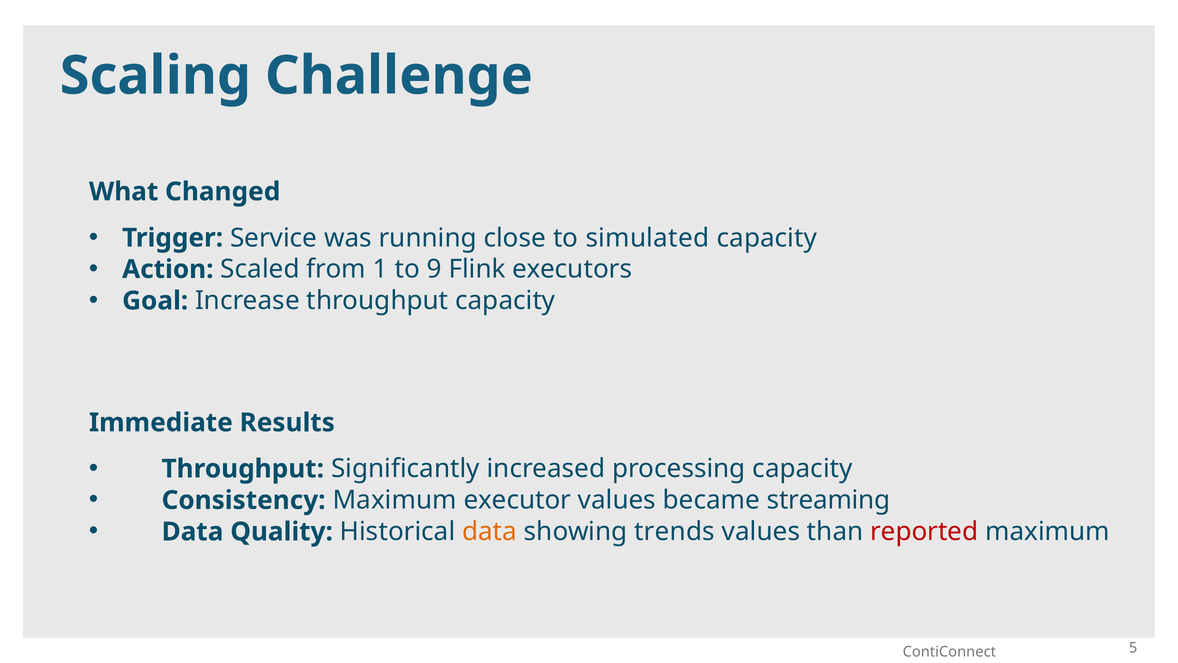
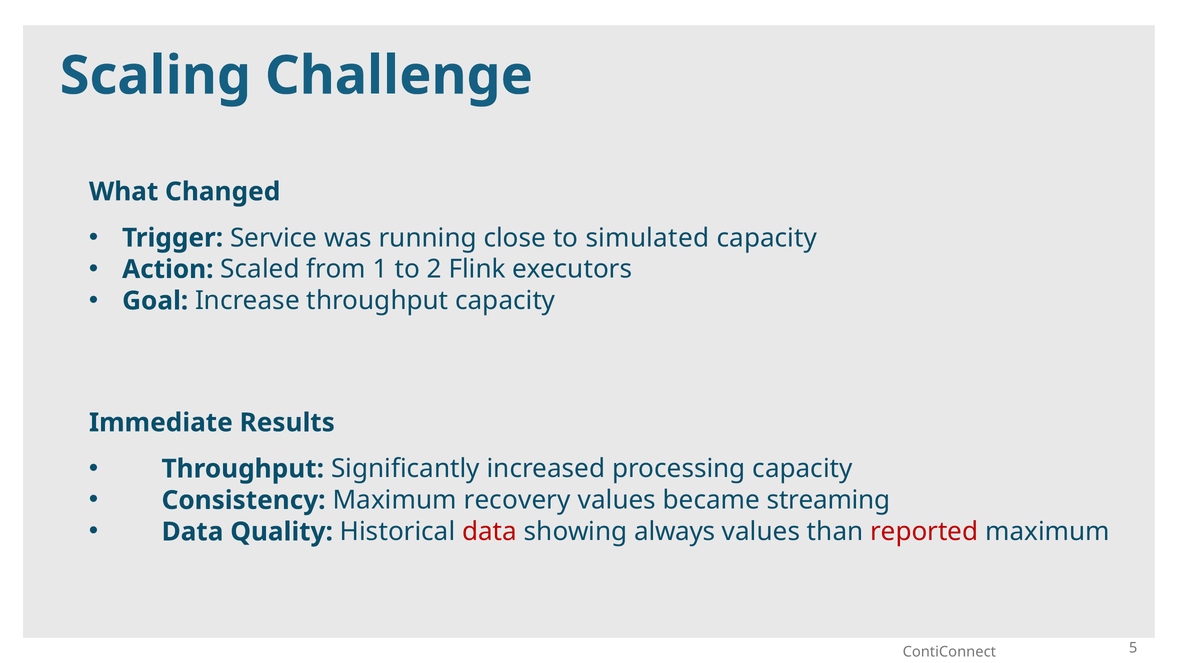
9: 9 -> 2
executor: executor -> recovery
data at (490, 531) colour: orange -> red
trends: trends -> always
